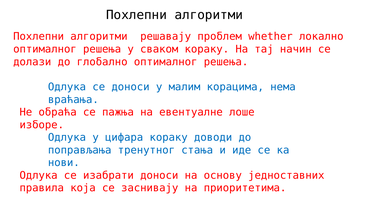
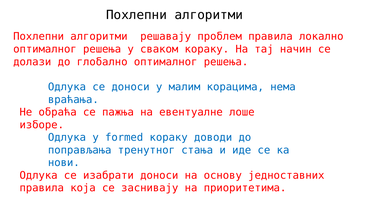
проблем whether: whether -> правила
цифара: цифара -> formed
